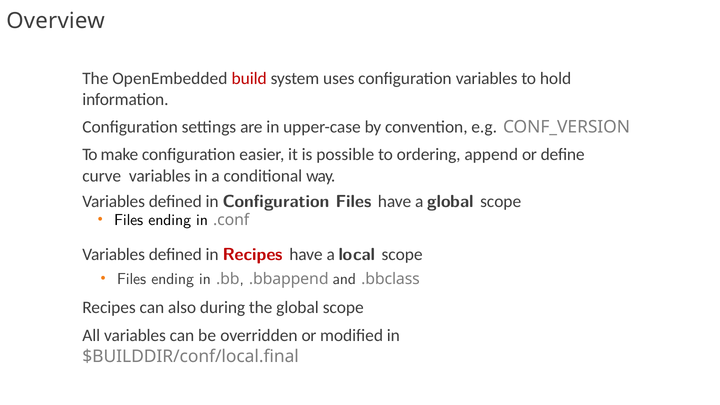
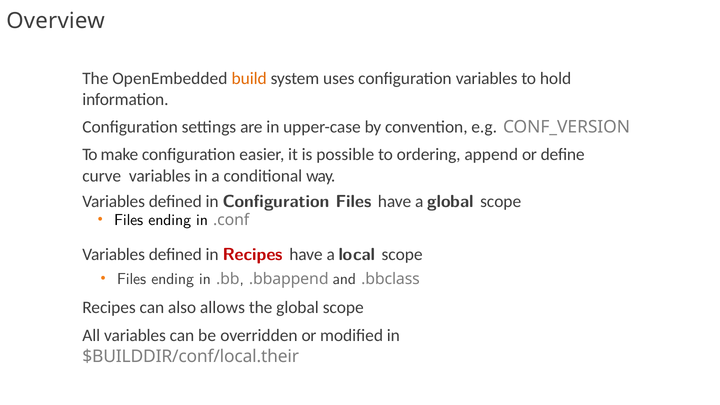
build colour: red -> orange
during: during -> allows
$BUILDDIR/conf/local.final: $BUILDDIR/conf/local.final -> $BUILDDIR/conf/local.their
